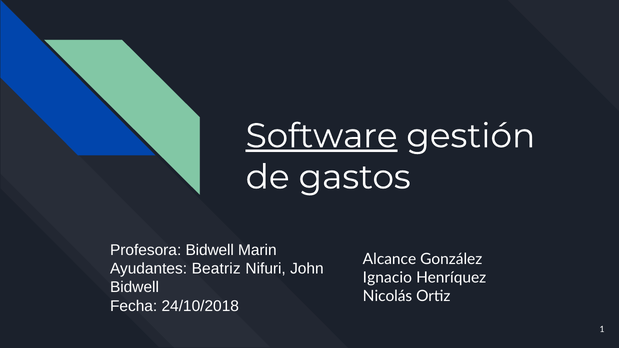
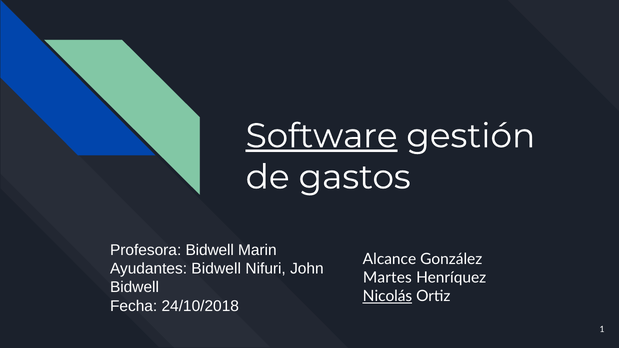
Ayudantes Beatriz: Beatriz -> Bidwell
Ignacio: Ignacio -> Martes
Nicolás underline: none -> present
